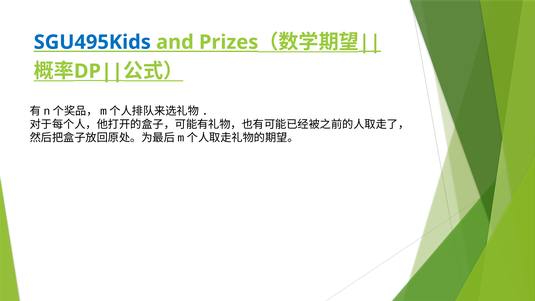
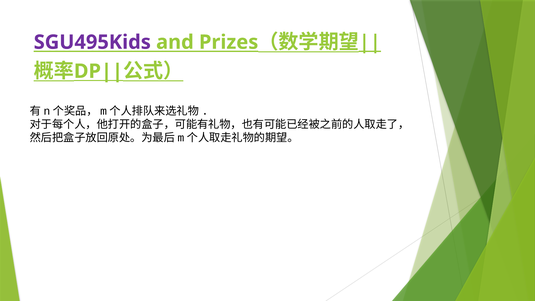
SGU495Kids colour: blue -> purple
